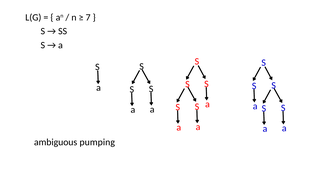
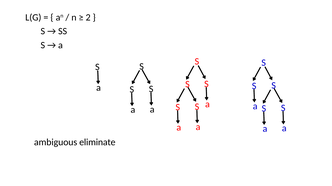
7: 7 -> 2
pumping: pumping -> eliminate
